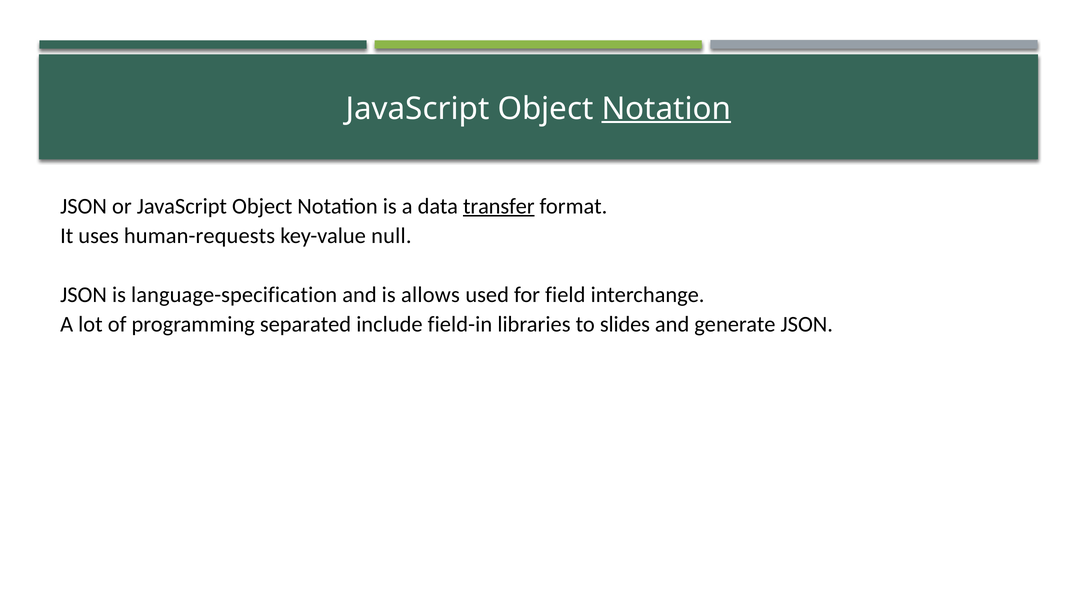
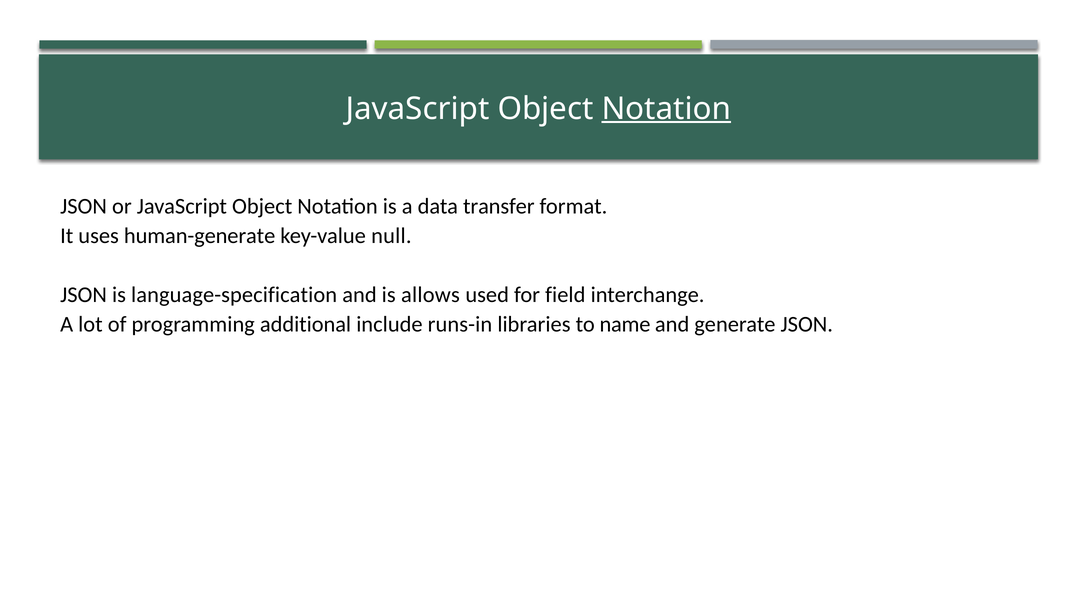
transfer underline: present -> none
human-requests: human-requests -> human-generate
separated: separated -> additional
field-in: field-in -> runs-in
slides: slides -> name
